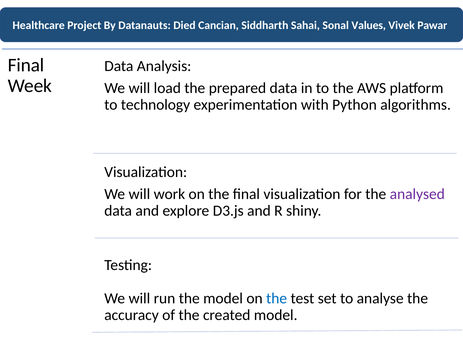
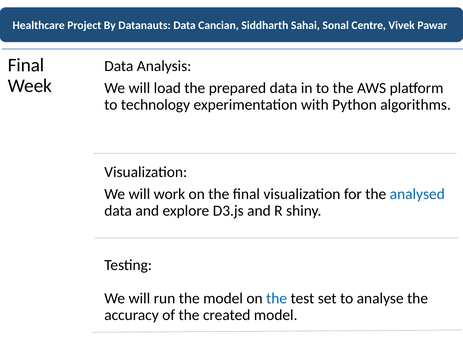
Datanauts Died: Died -> Data
Values: Values -> Centre
analysed colour: purple -> blue
